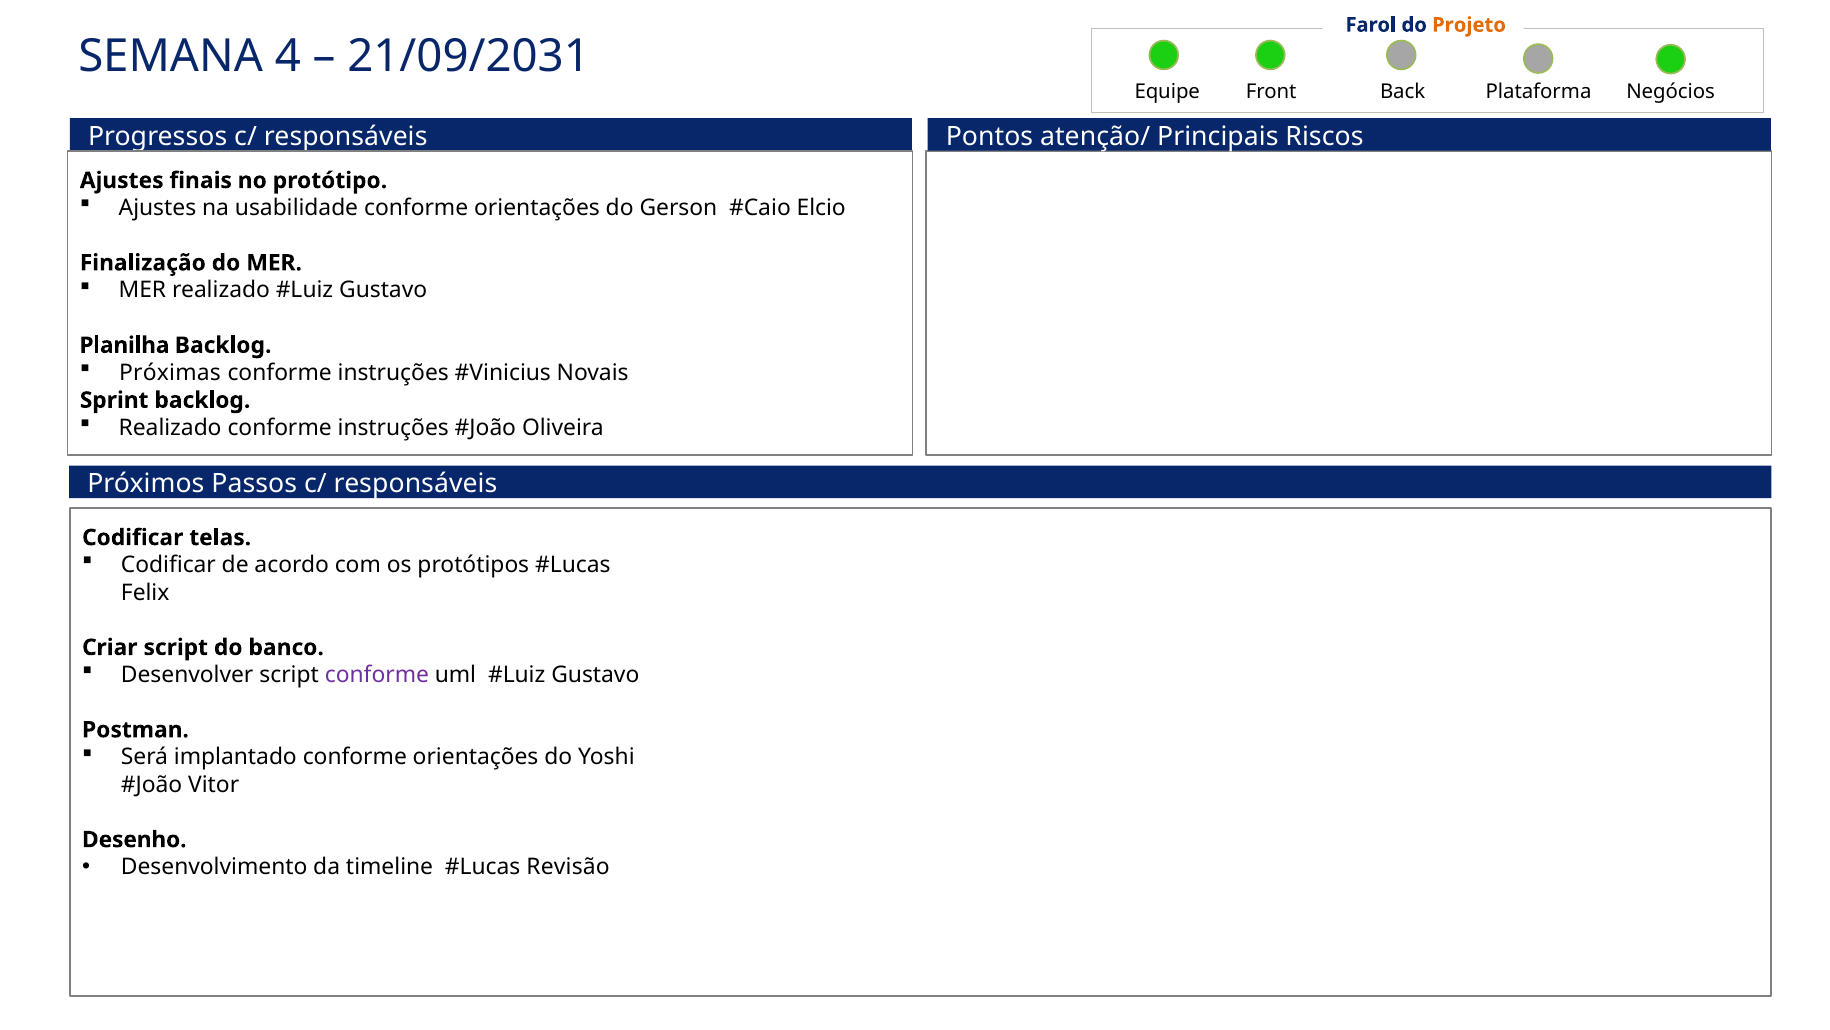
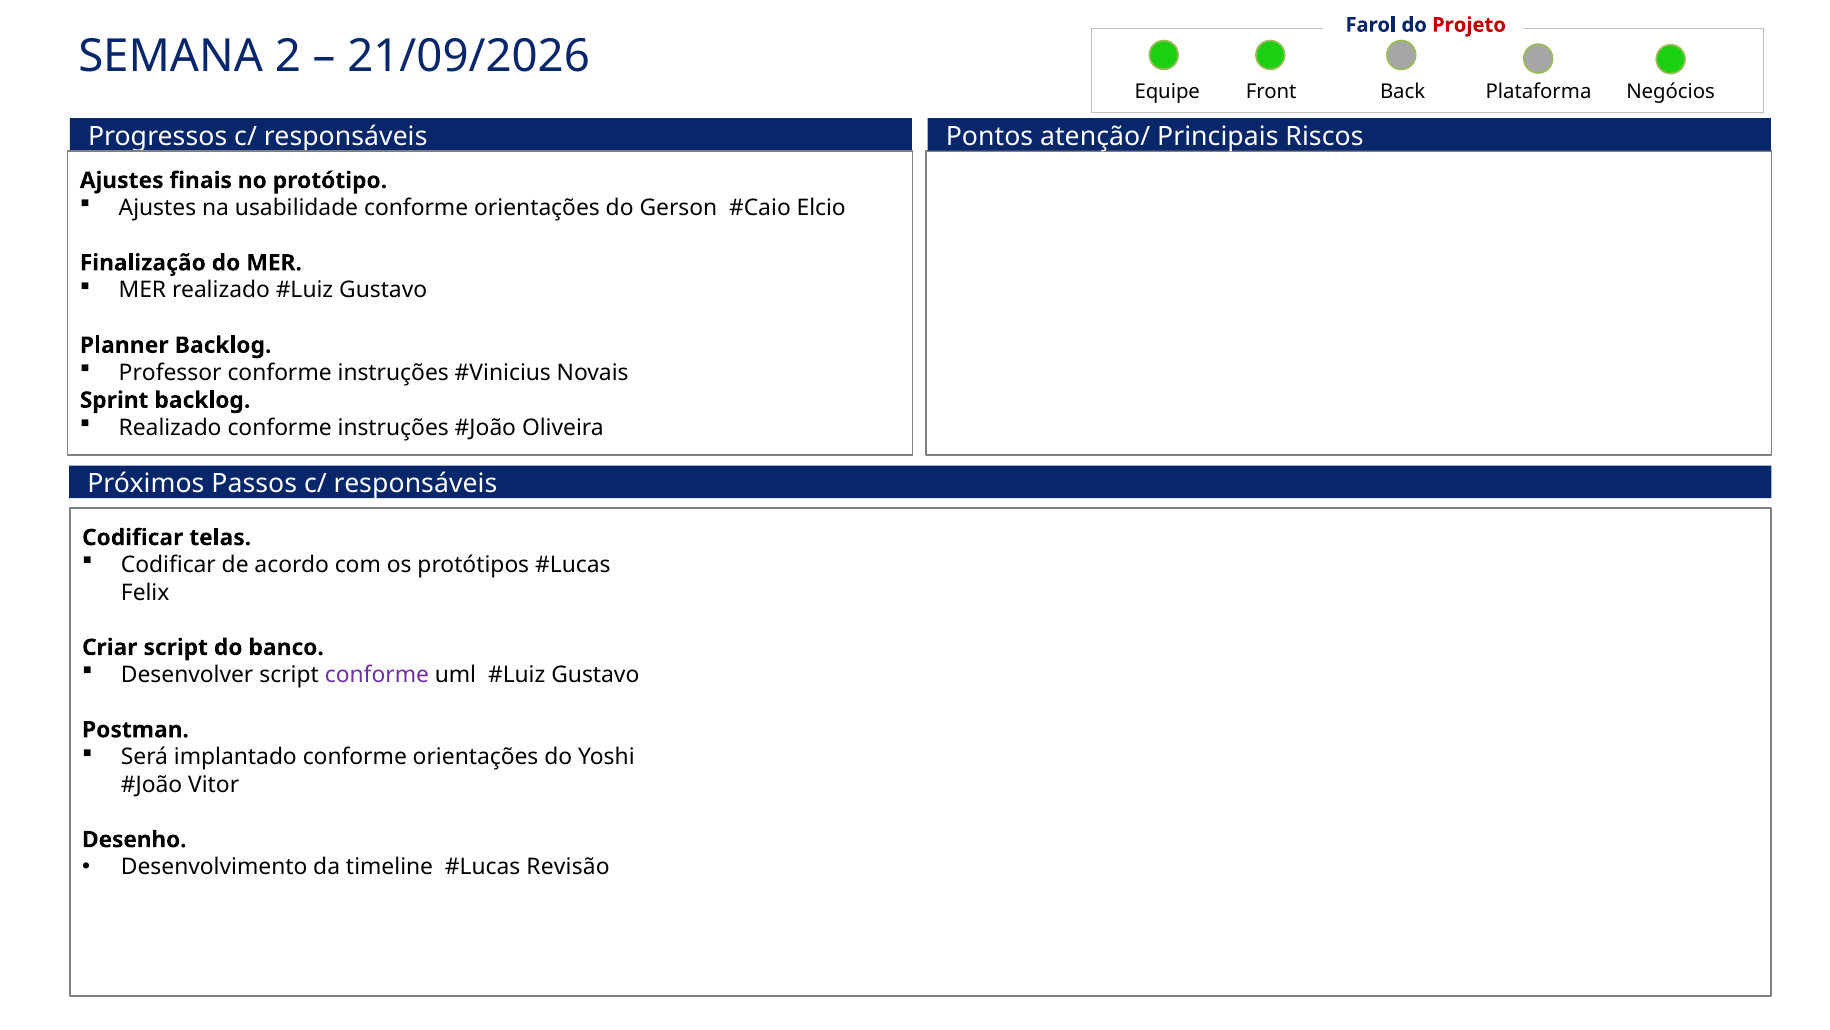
Projeto colour: orange -> red
4: 4 -> 2
21/09/2031: 21/09/2031 -> 21/09/2026
Planilha: Planilha -> Planner
Próximas: Próximas -> Professor
